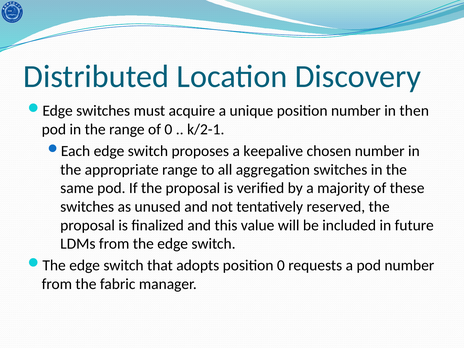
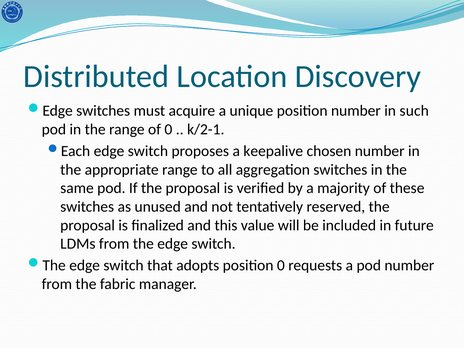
then: then -> such
